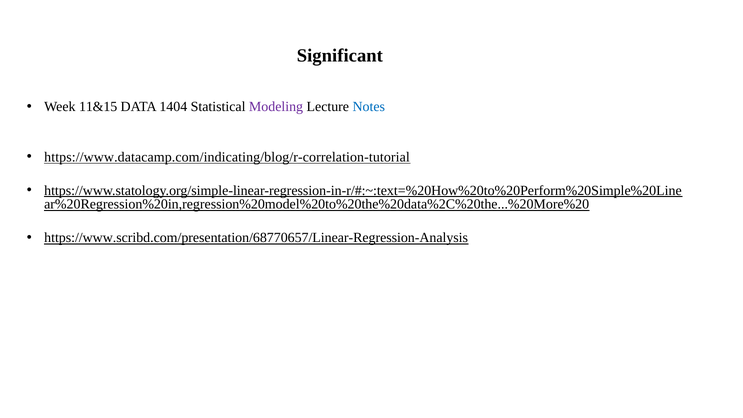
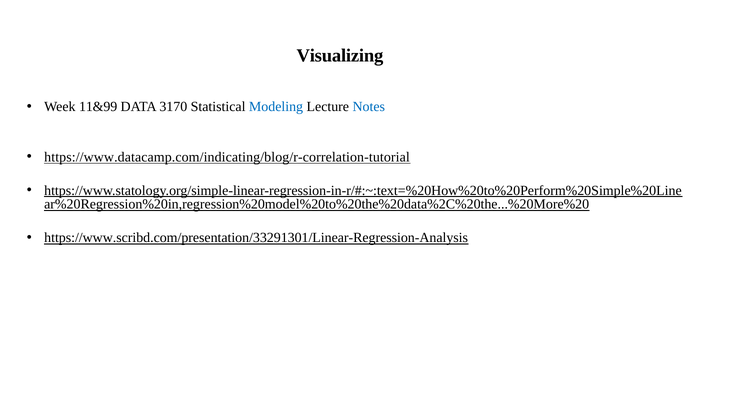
Significant: Significant -> Visualizing
11&15: 11&15 -> 11&99
1404: 1404 -> 3170
Modeling colour: purple -> blue
https://www.scribd.com/presentation/68770657/Linear-Regression-Analysis: https://www.scribd.com/presentation/68770657/Linear-Regression-Analysis -> https://www.scribd.com/presentation/33291301/Linear-Regression-Analysis
